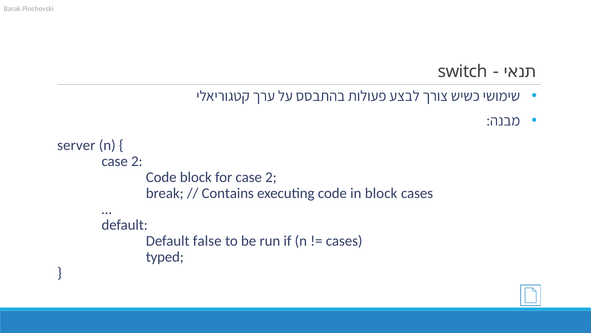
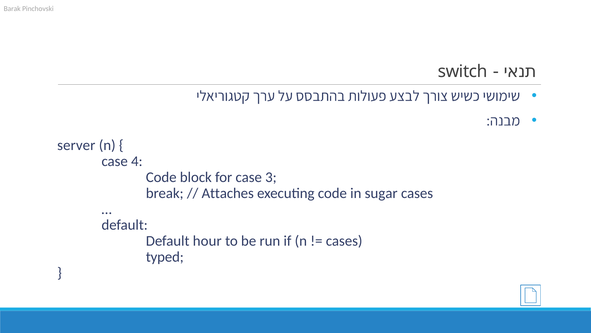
2 at (137, 161): 2 -> 4
for case 2: 2 -> 3
Contains: Contains -> Attaches
in block: block -> sugar
false: false -> hour
